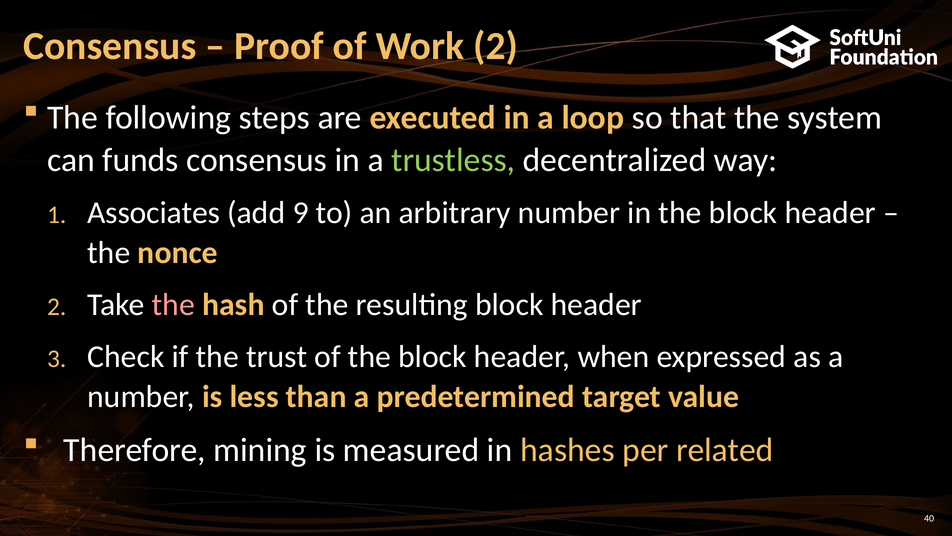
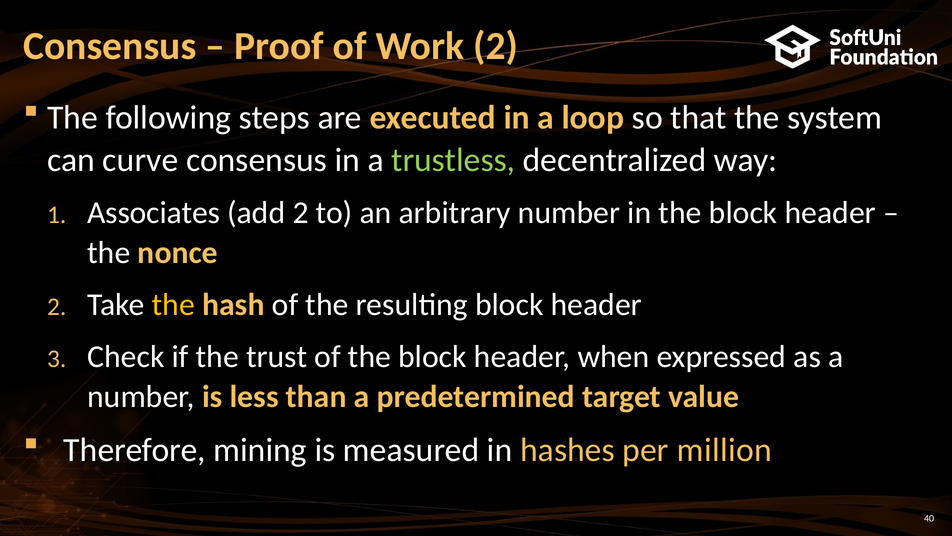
funds: funds -> curve
add 9: 9 -> 2
the at (173, 305) colour: pink -> yellow
related: related -> million
